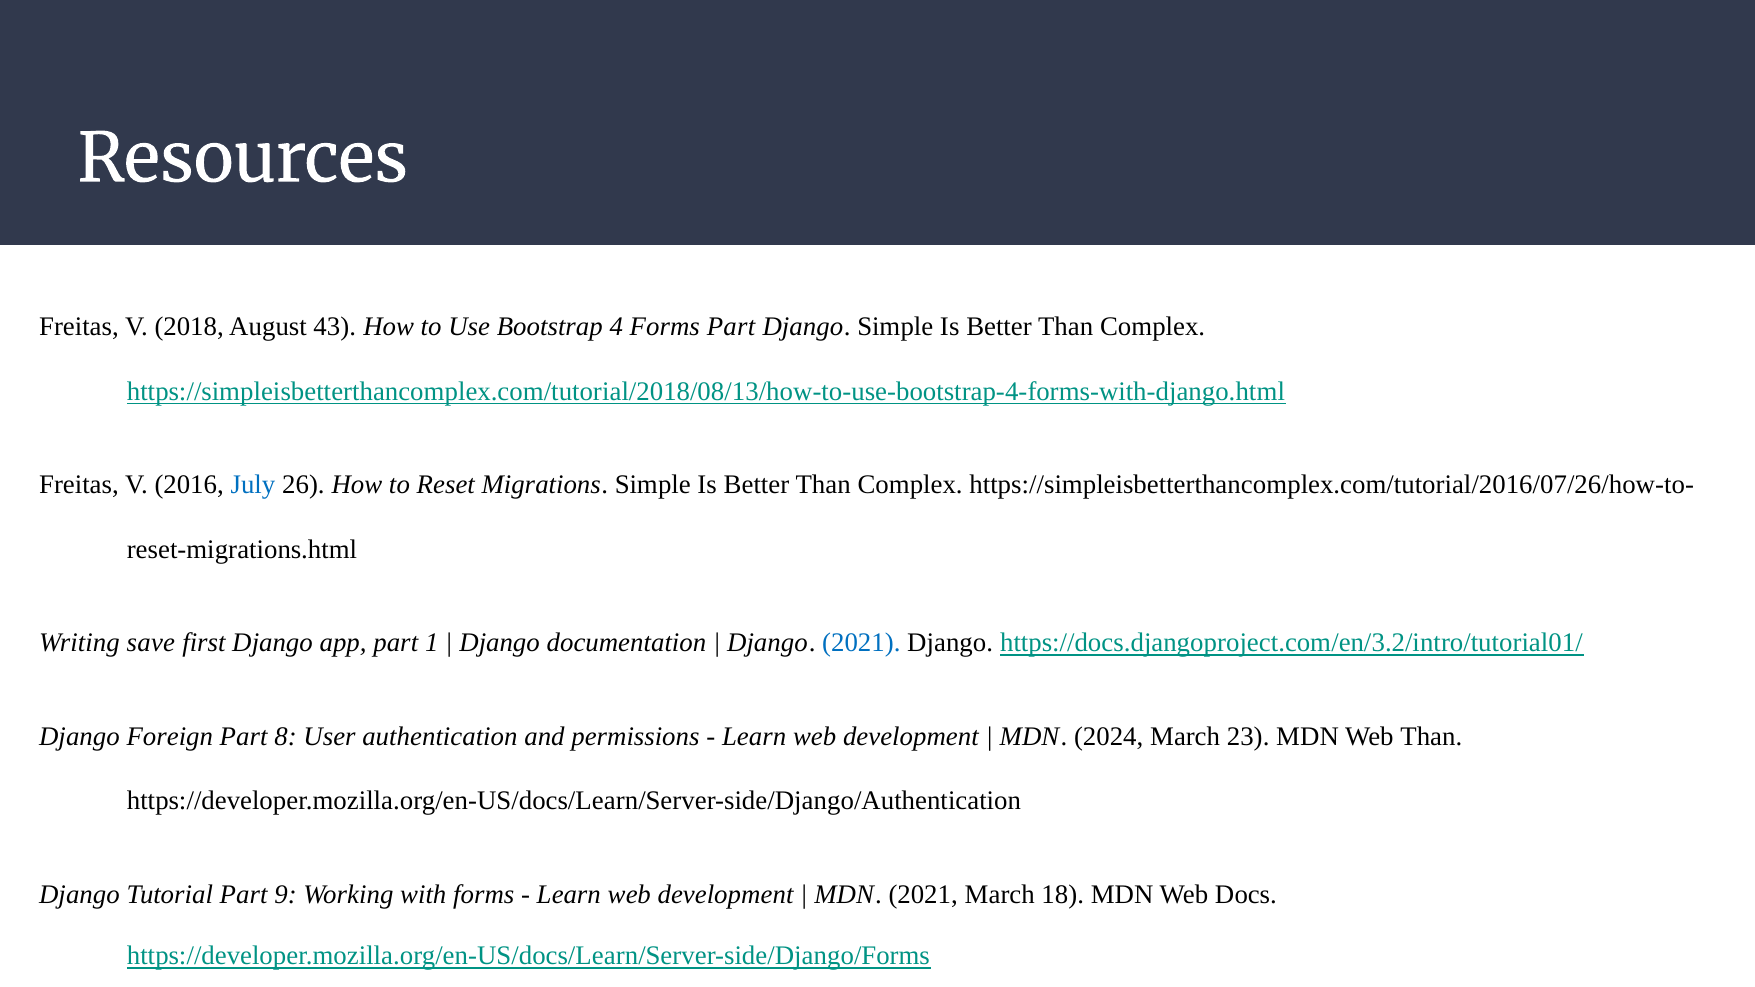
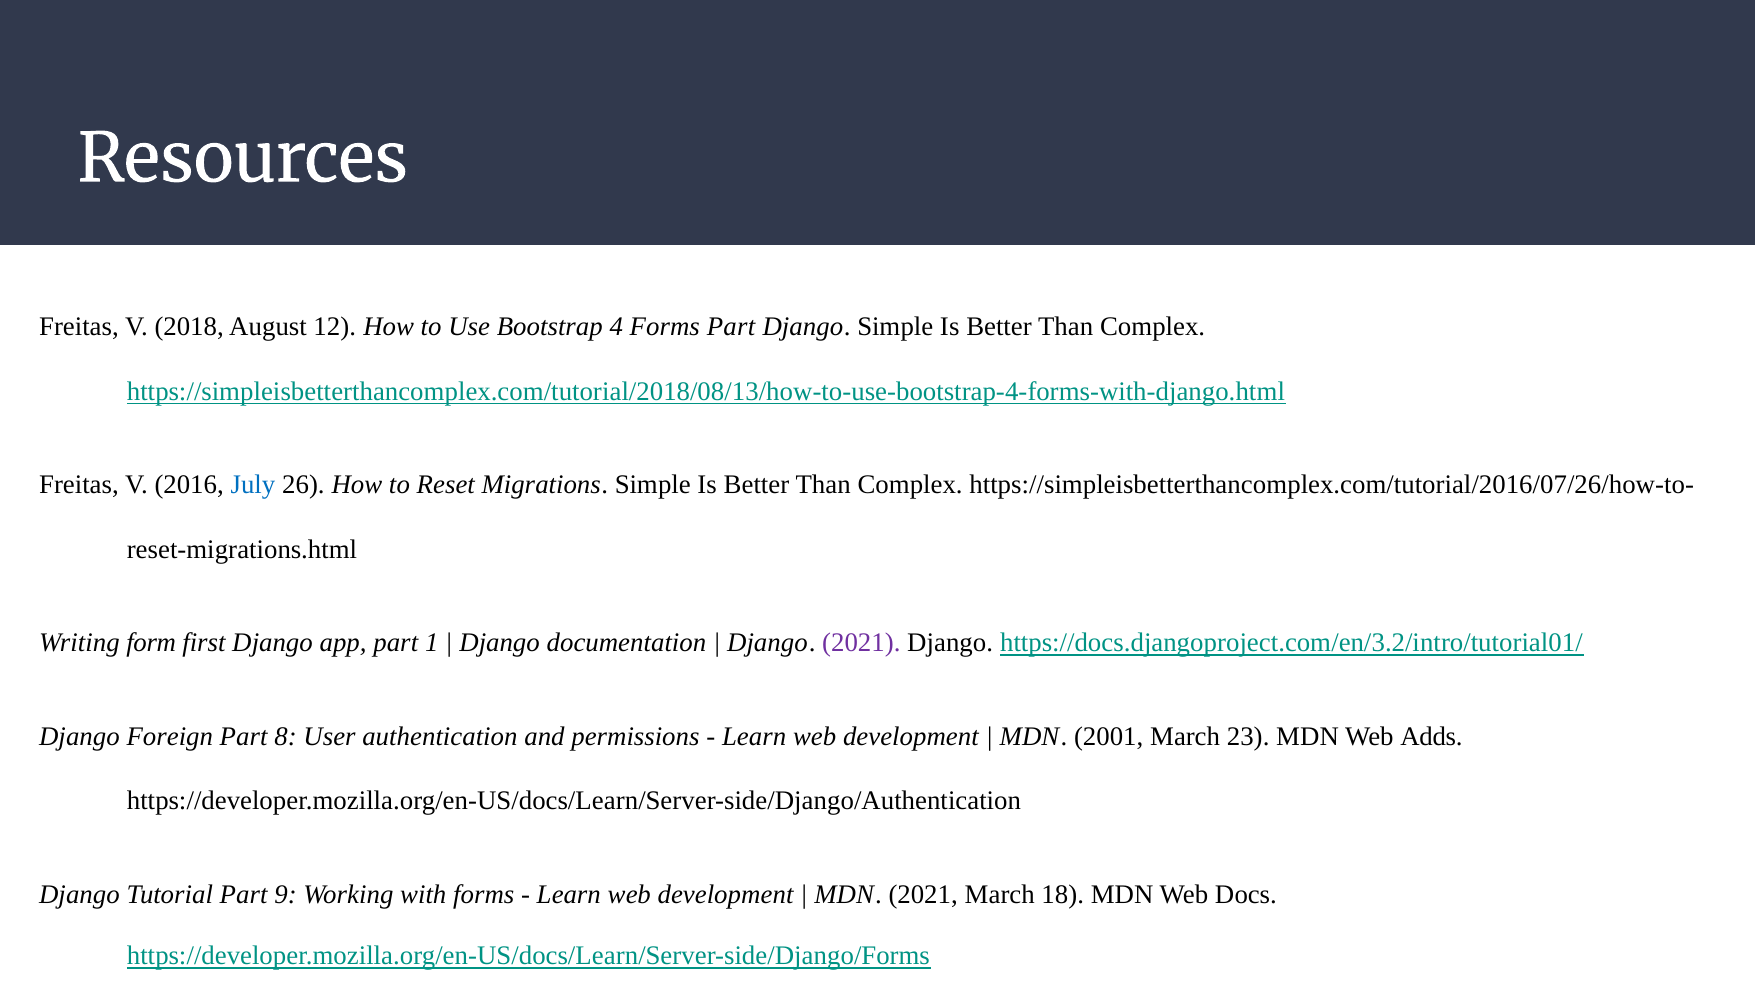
43: 43 -> 12
save: save -> form
2021 at (861, 643) colour: blue -> purple
2024: 2024 -> 2001
Web Than: Than -> Adds
